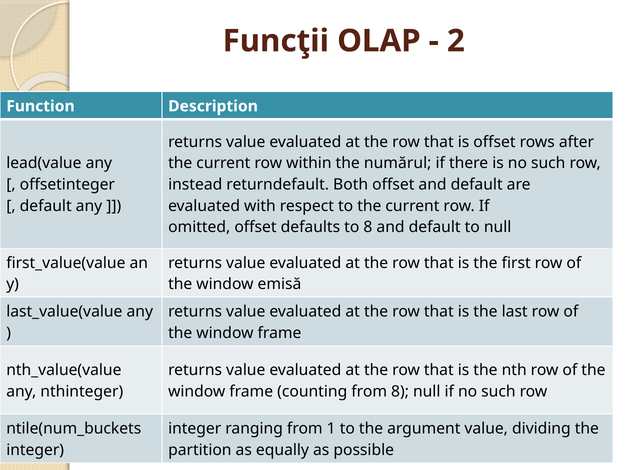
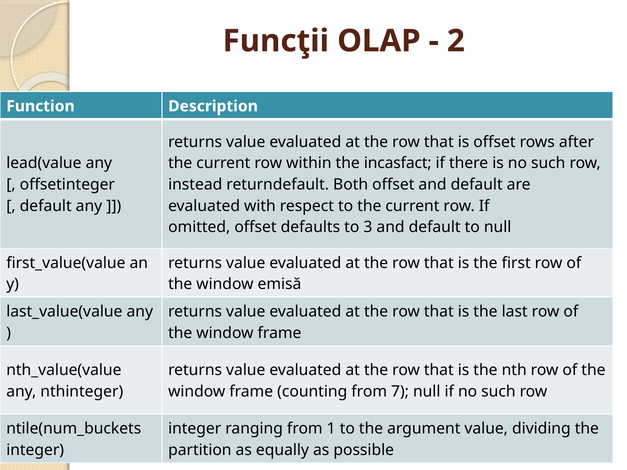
numărul: numărul -> incasfact
to 8: 8 -> 3
from 8: 8 -> 7
